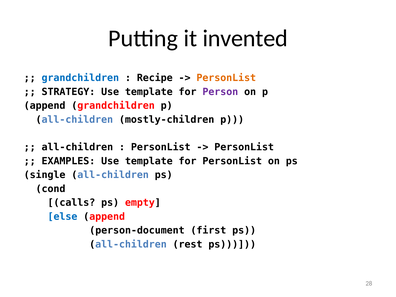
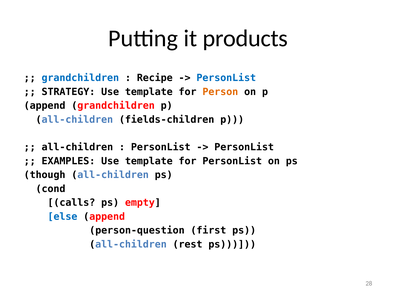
invented: invented -> products
PersonList at (226, 78) colour: orange -> blue
Person colour: purple -> orange
mostly-children: mostly-children -> fields-children
single: single -> though
person-document: person-document -> person-question
